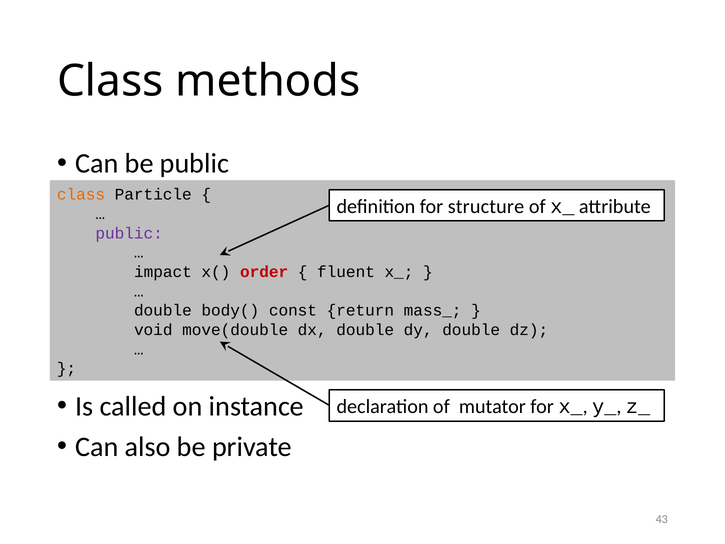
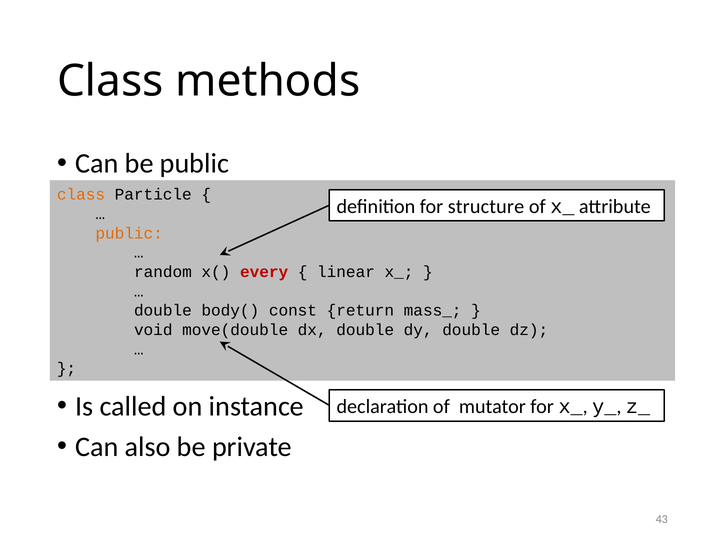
public at (129, 233) colour: purple -> orange
impact: impact -> random
order: order -> every
fluent: fluent -> linear
